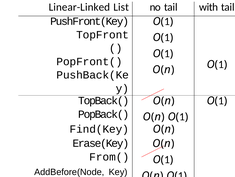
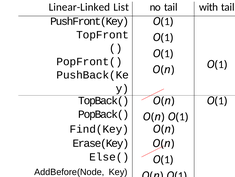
From(: From( -> Else(
